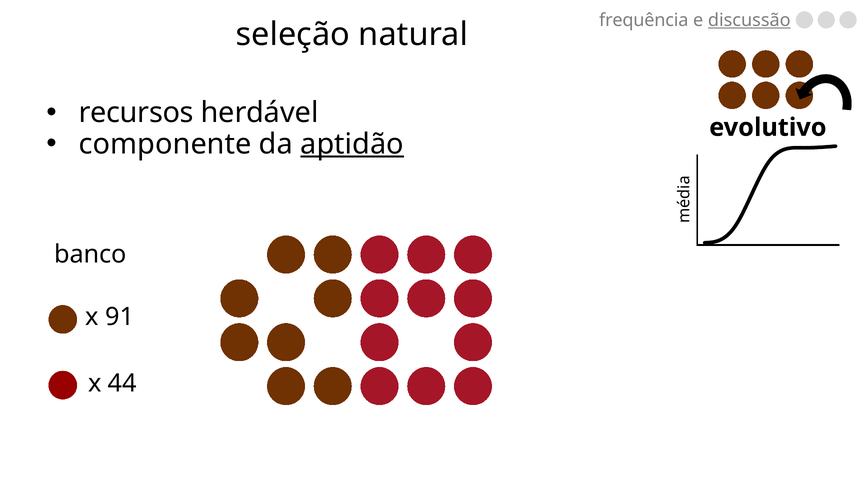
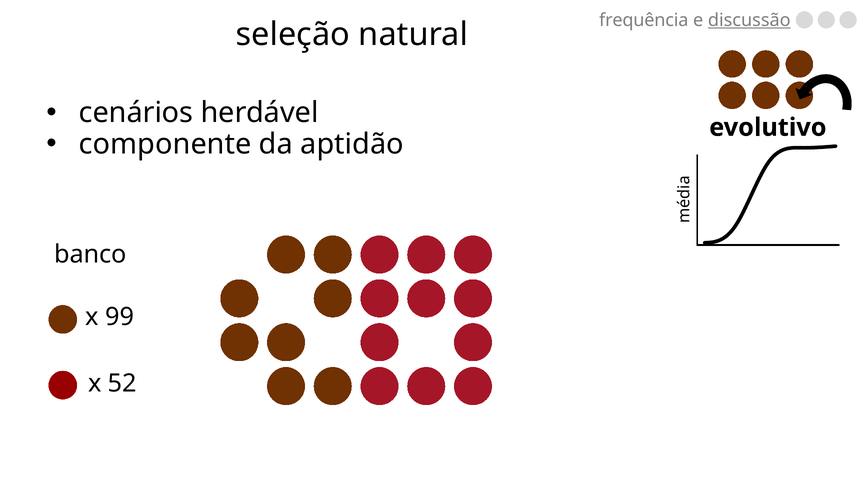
recursos: recursos -> cenários
aptidão underline: present -> none
91: 91 -> 99
44: 44 -> 52
